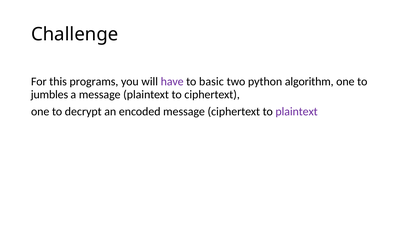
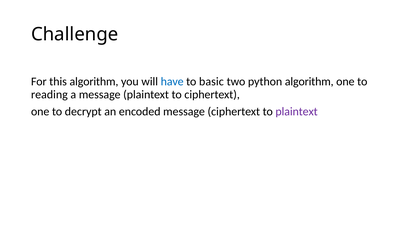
this programs: programs -> algorithm
have colour: purple -> blue
jumbles: jumbles -> reading
